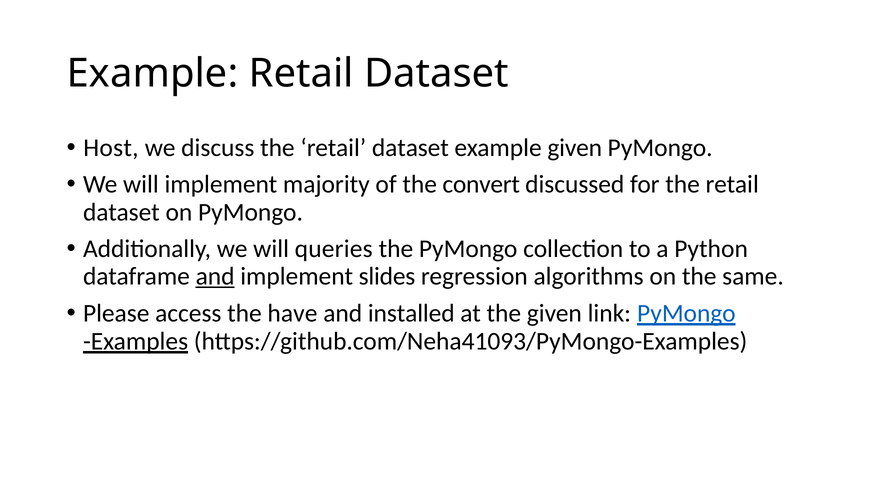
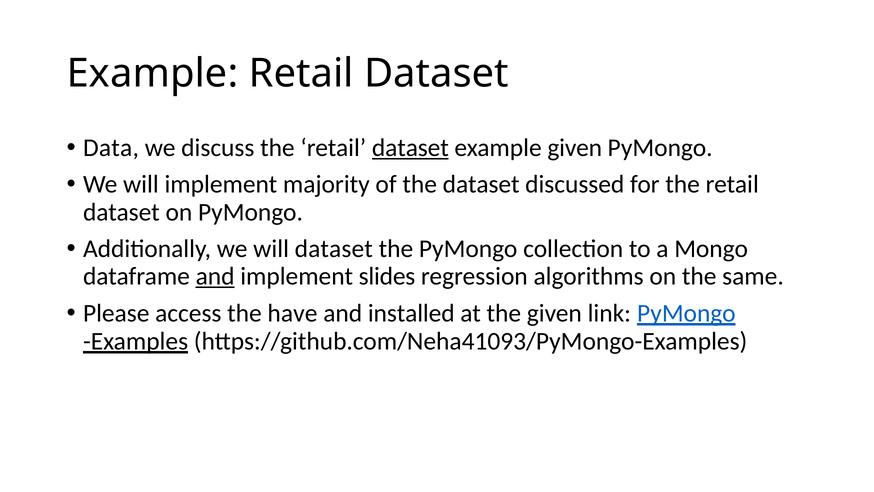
Host: Host -> Data
dataset at (410, 148) underline: none -> present
the convert: convert -> dataset
will queries: queries -> dataset
Python: Python -> Mongo
